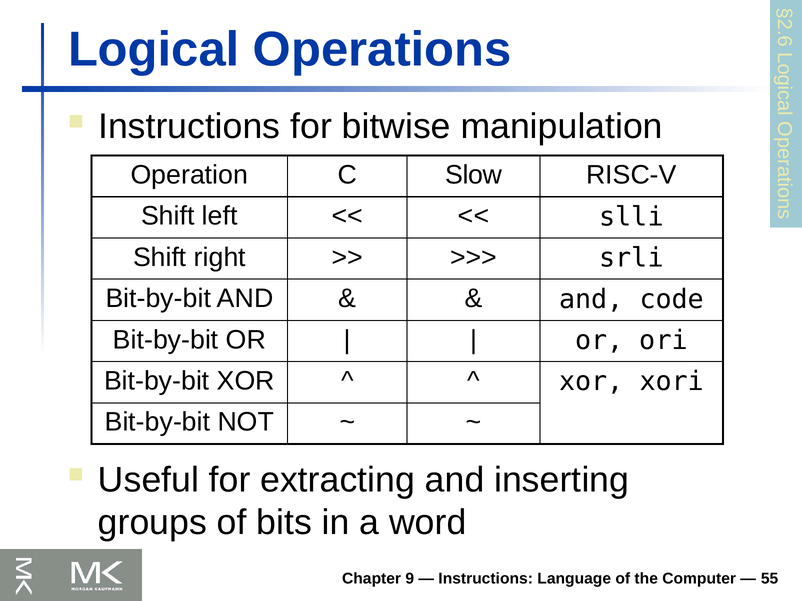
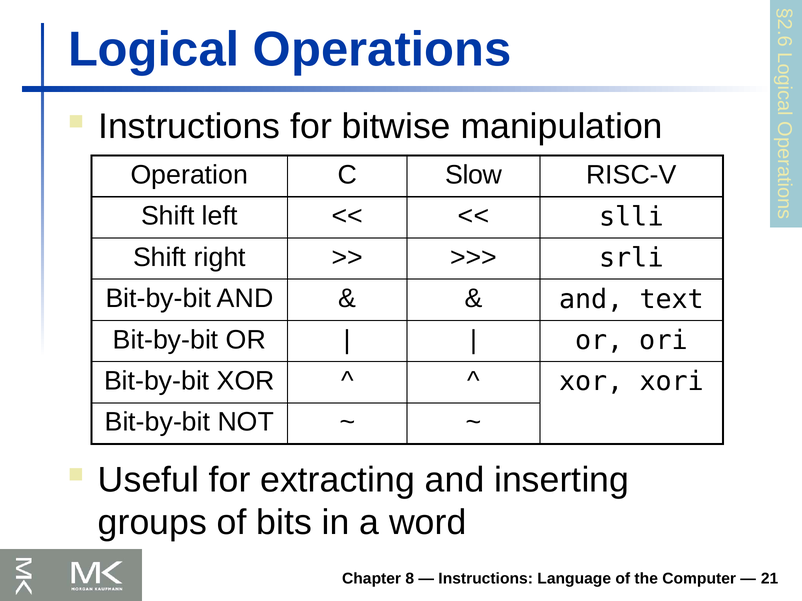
code: code -> text
9: 9 -> 8
55: 55 -> 21
